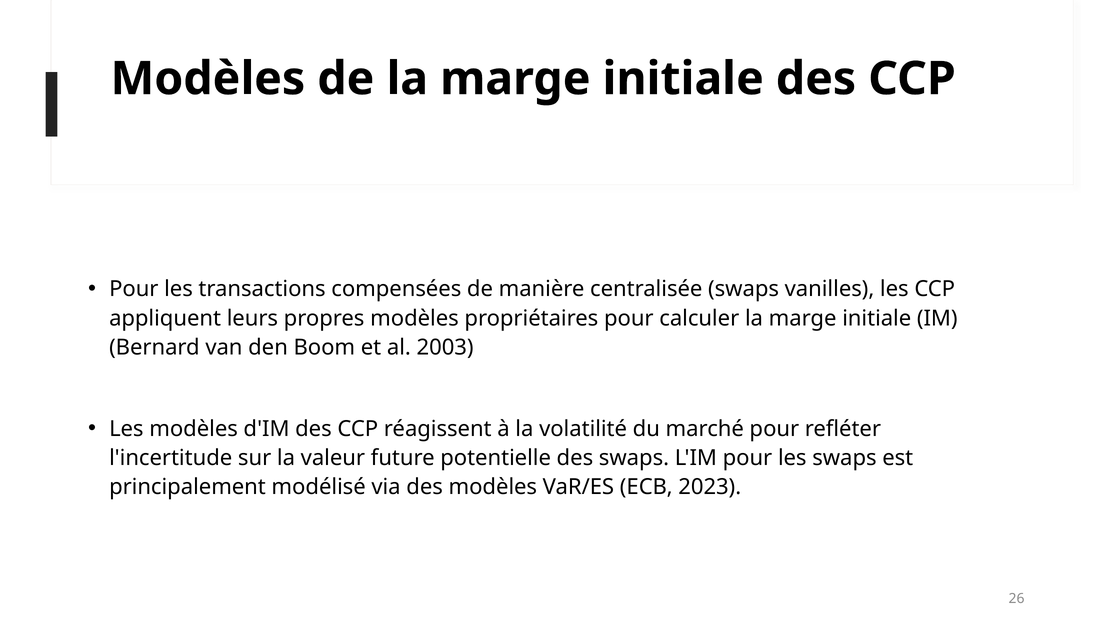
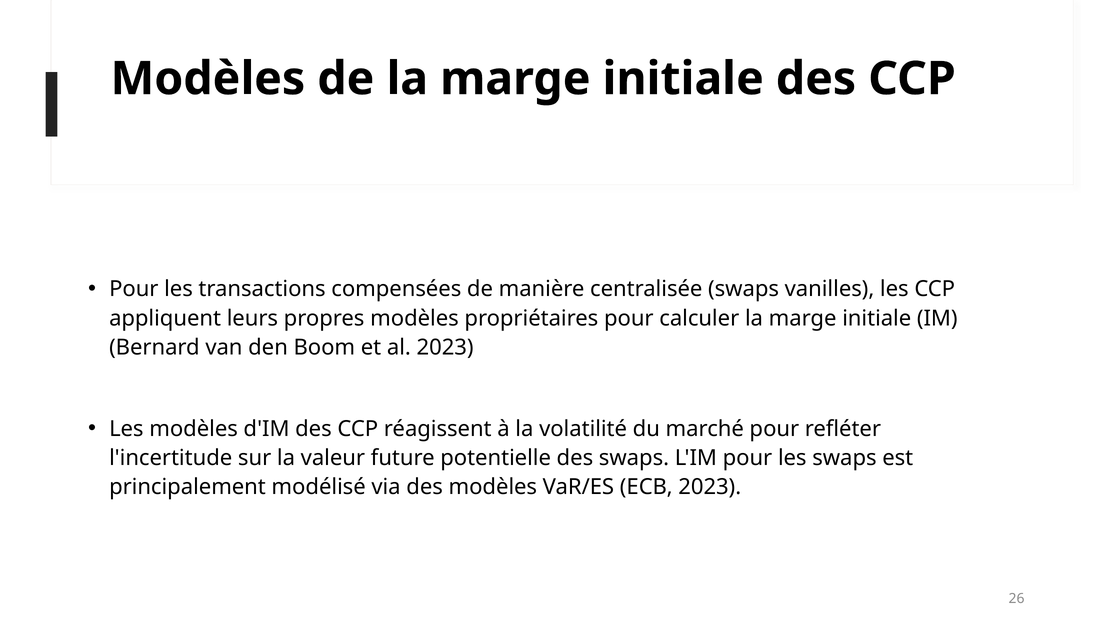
al 2003: 2003 -> 2023
